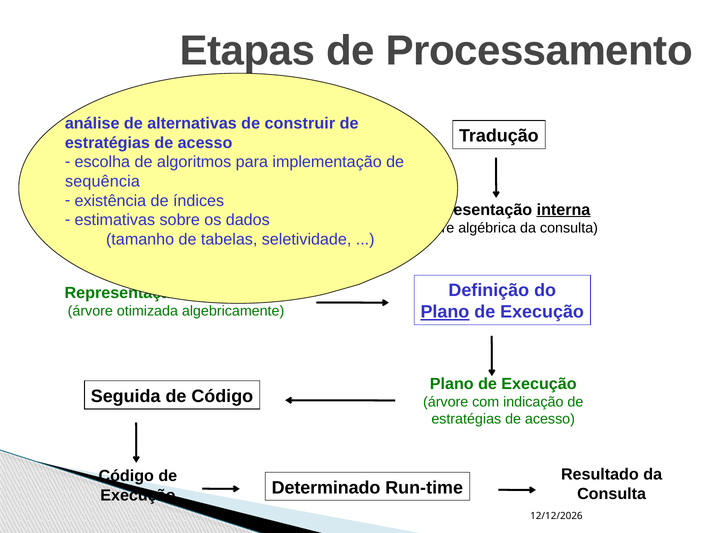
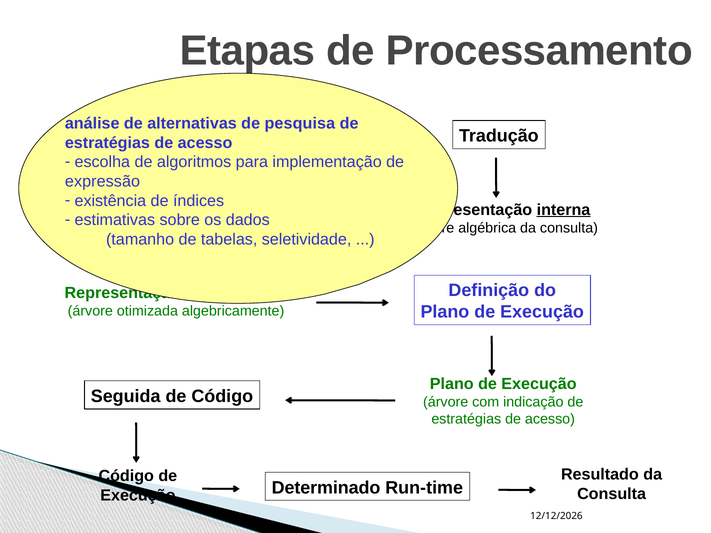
construir: construir -> pesquisa
sequência: sequência -> expressão
Plano at (445, 312) underline: present -> none
